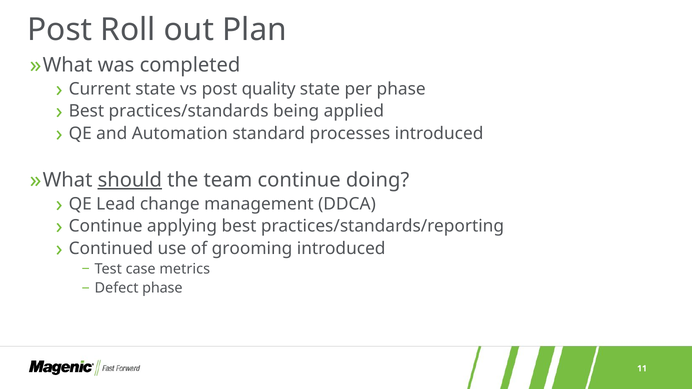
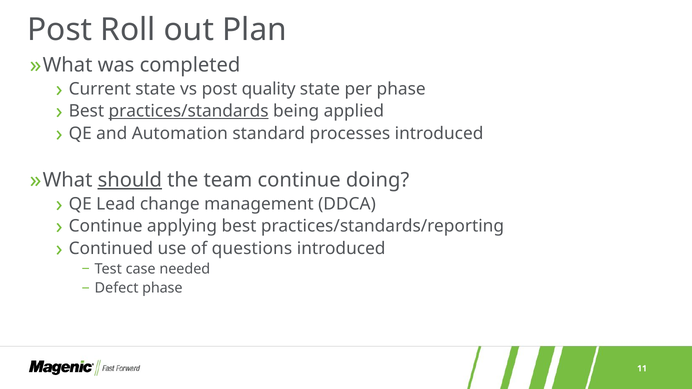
practices/standards underline: none -> present
grooming: grooming -> questions
metrics: metrics -> needed
